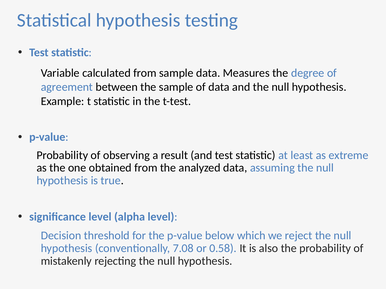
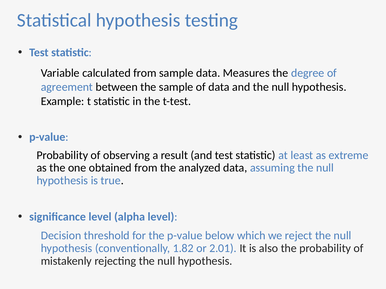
7.08: 7.08 -> 1.82
0.58: 0.58 -> 2.01
